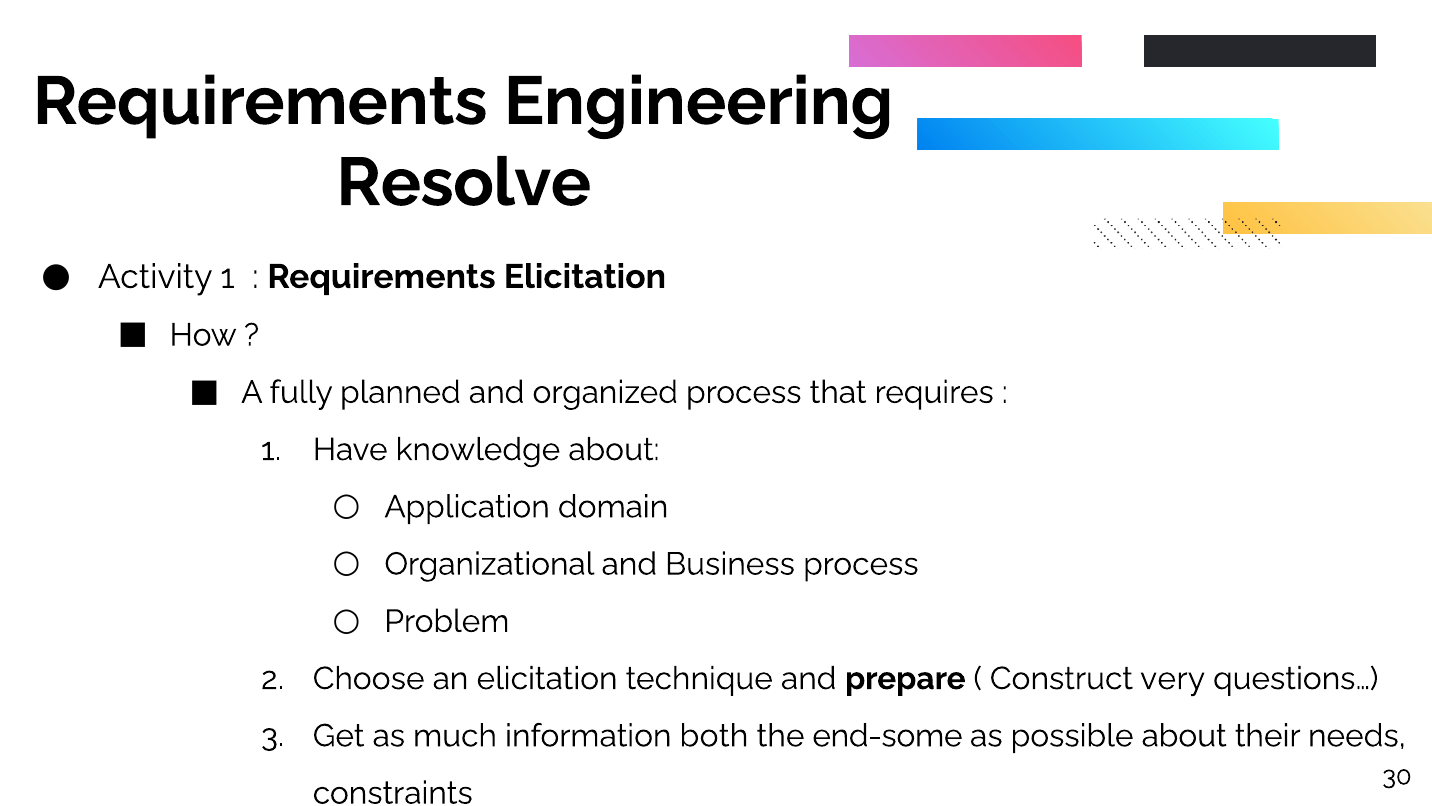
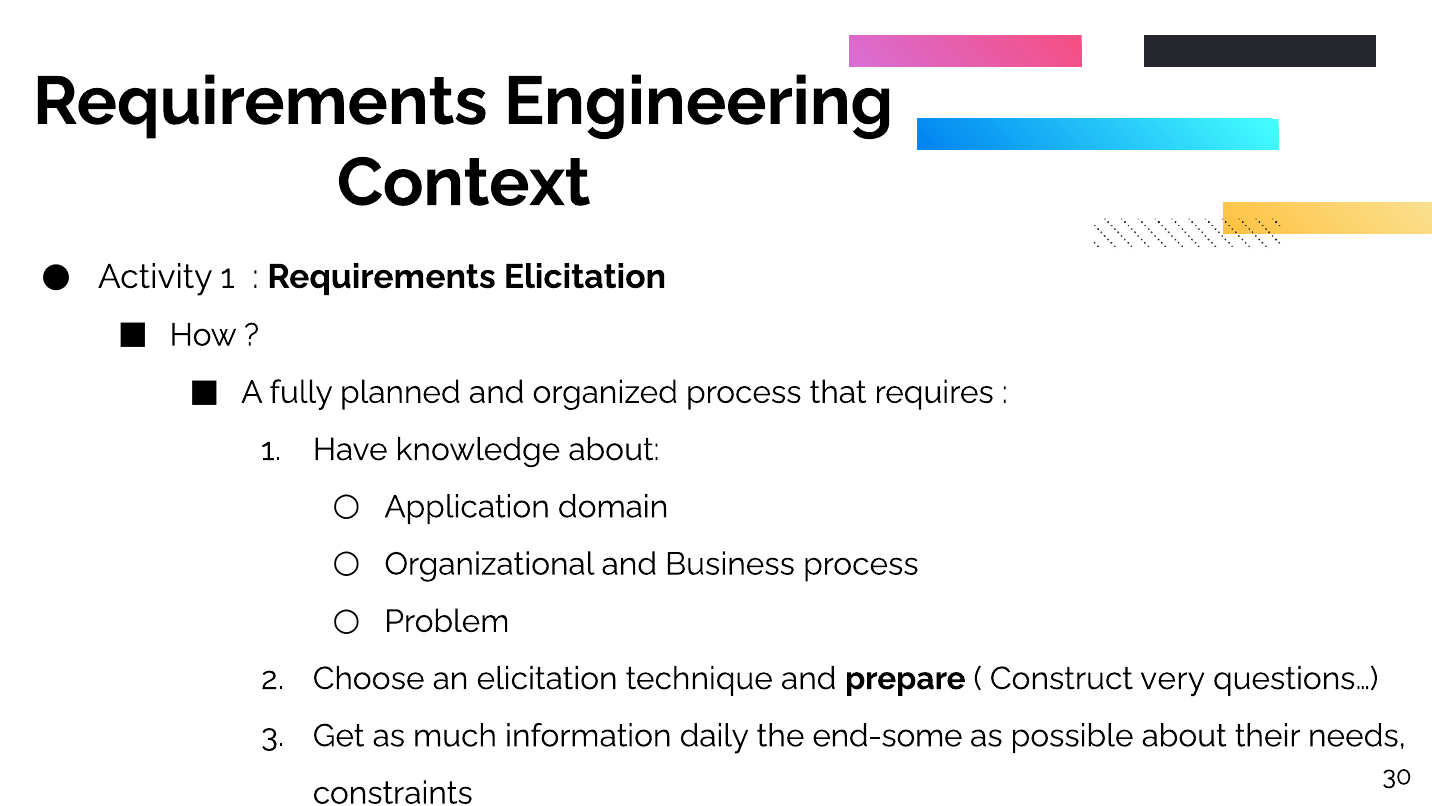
Resolve: Resolve -> Context
both: both -> daily
